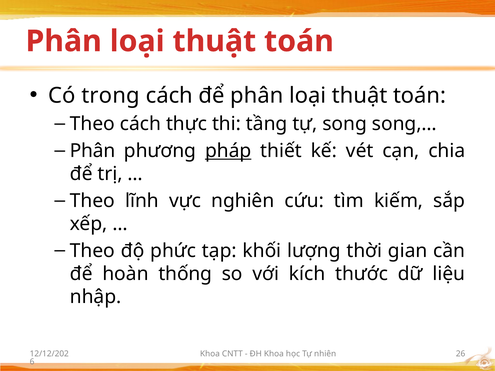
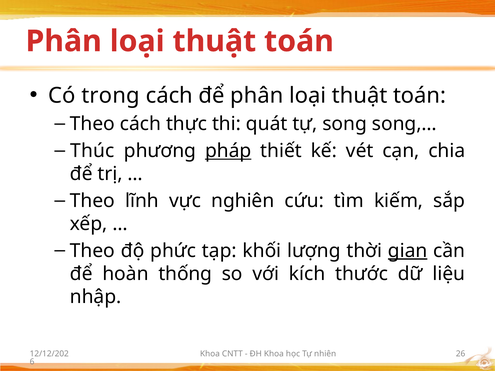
tầng: tầng -> quát
Phân at (93, 151): Phân -> Thúc
gian underline: none -> present
